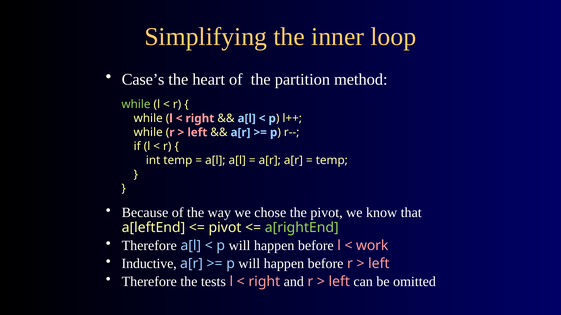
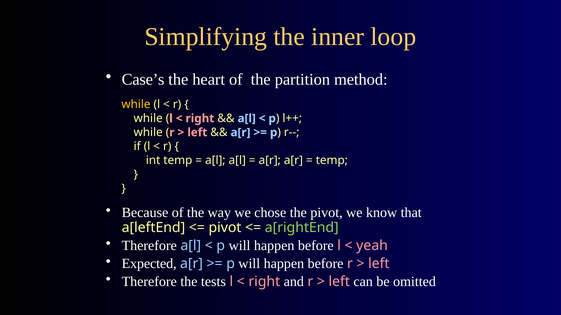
while at (136, 105) colour: light green -> yellow
work: work -> yeah
Inductive: Inductive -> Expected
